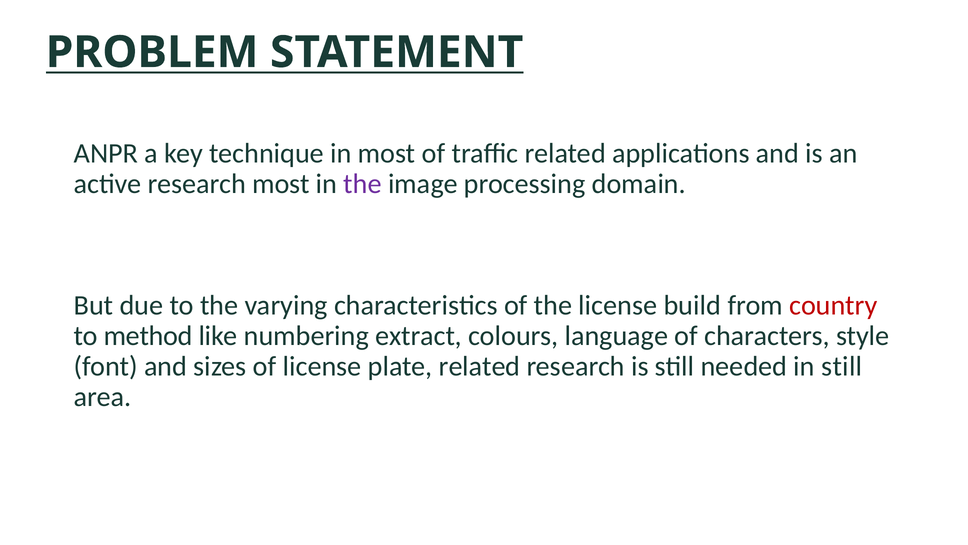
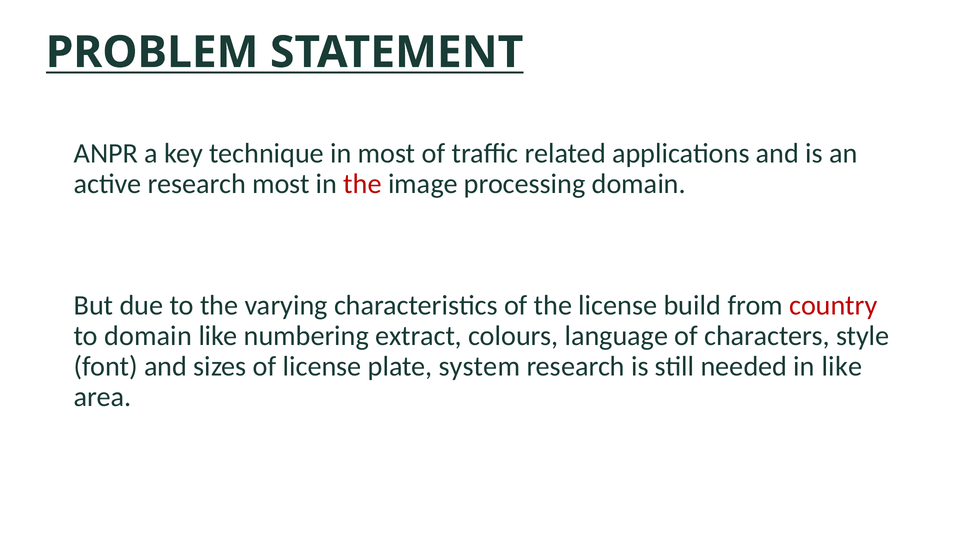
the at (362, 184) colour: purple -> red
to method: method -> domain
plate related: related -> system
in still: still -> like
